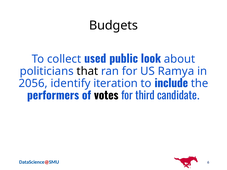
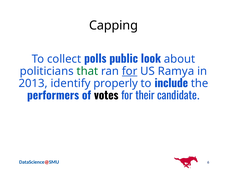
Budgets: Budgets -> Capping
used: used -> polls
that colour: black -> green
for at (130, 71) underline: none -> present
2056: 2056 -> 2013
iteration: iteration -> properly
third: third -> their
